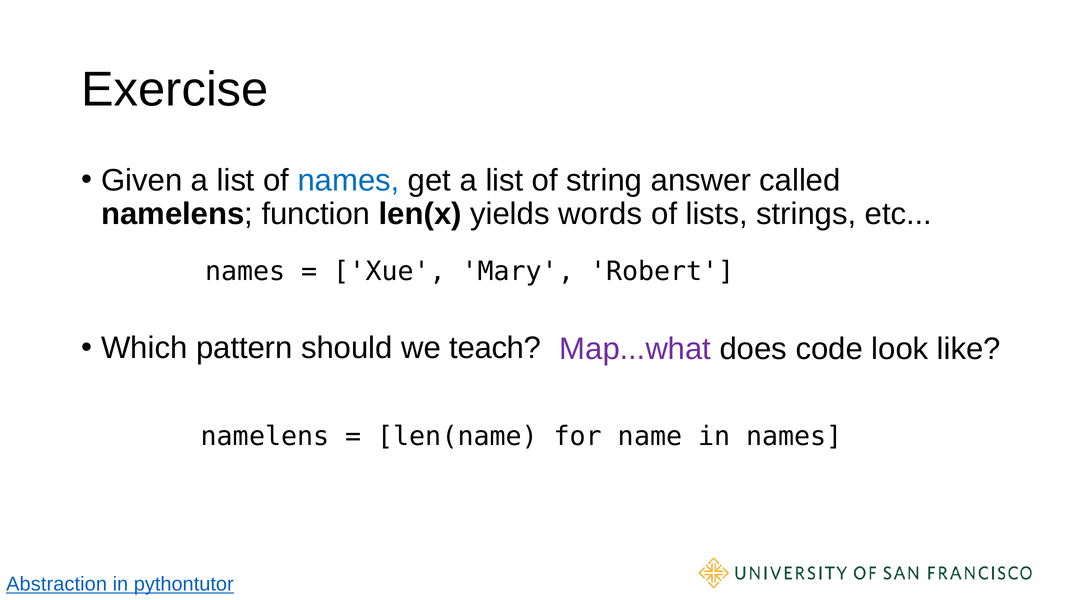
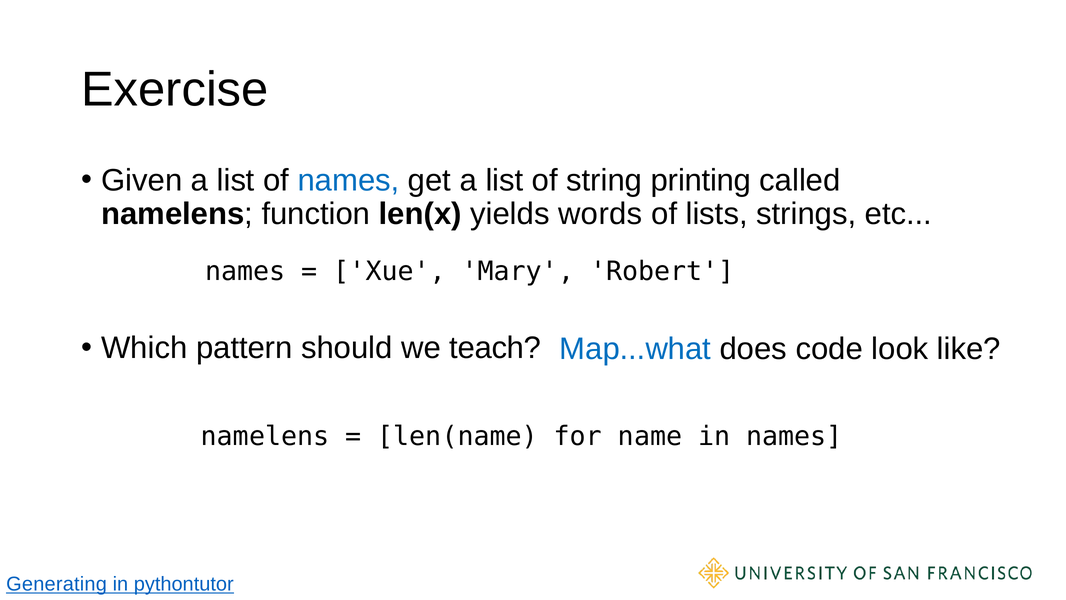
answer: answer -> printing
Map...what colour: purple -> blue
Abstraction: Abstraction -> Generating
